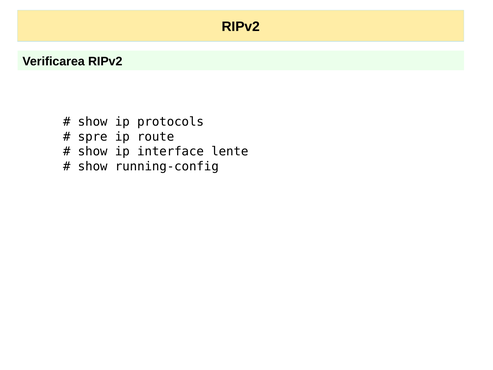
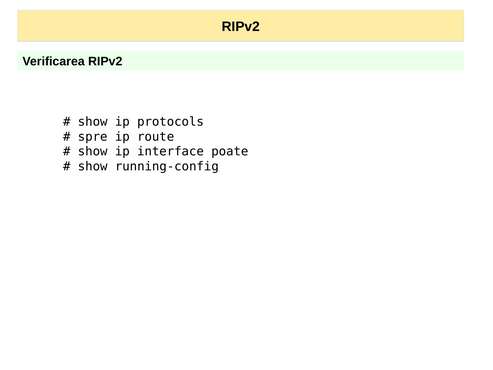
lente: lente -> poate
